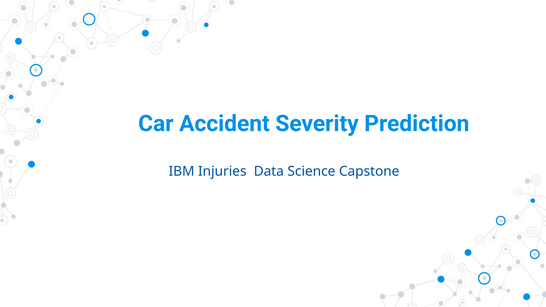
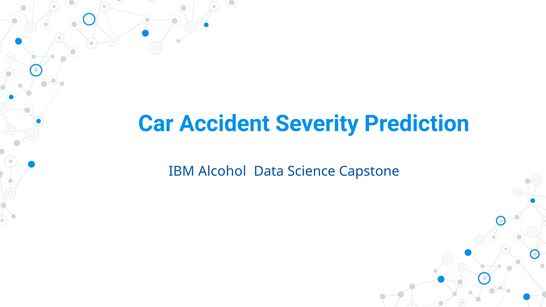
Injuries: Injuries -> Alcohol
